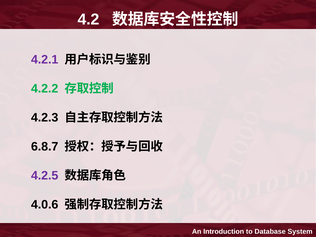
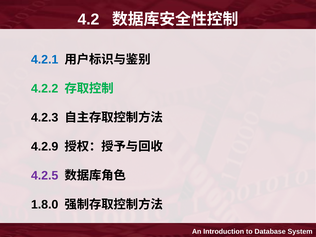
4.2.1 colour: purple -> blue
6.8.7: 6.8.7 -> 4.2.9
4.0.6: 4.0.6 -> 1.8.0
